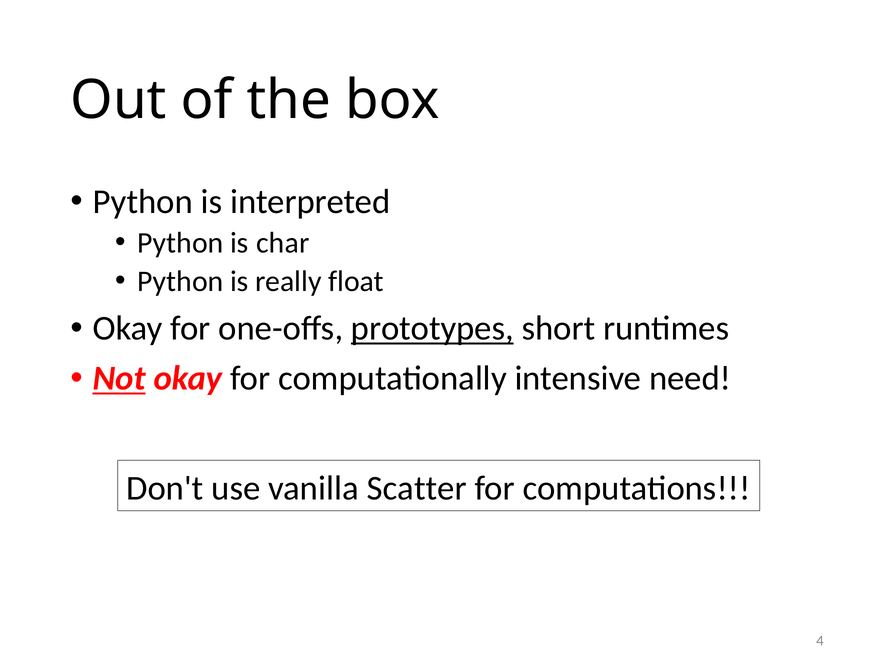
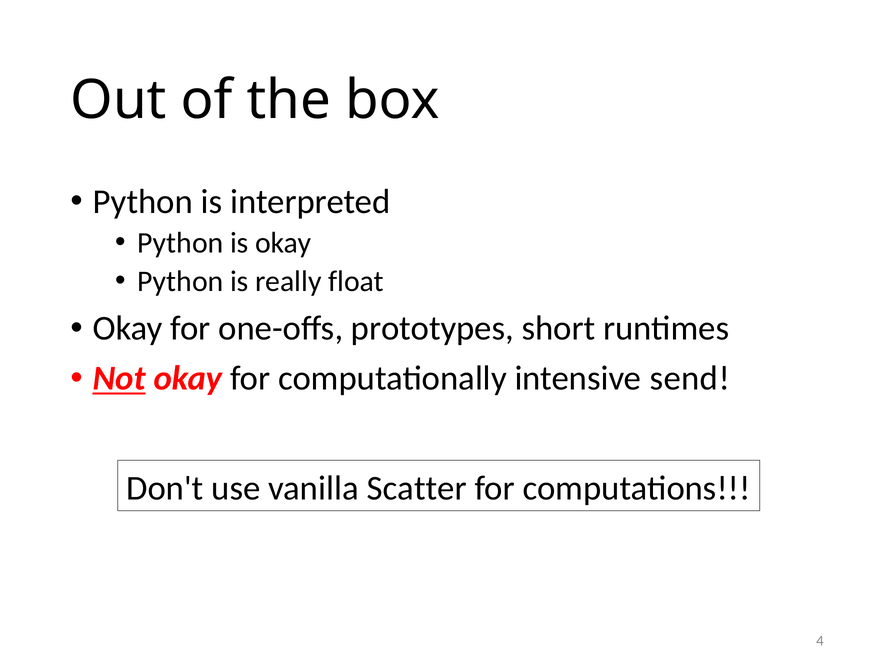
is char: char -> okay
prototypes underline: present -> none
need: need -> send
